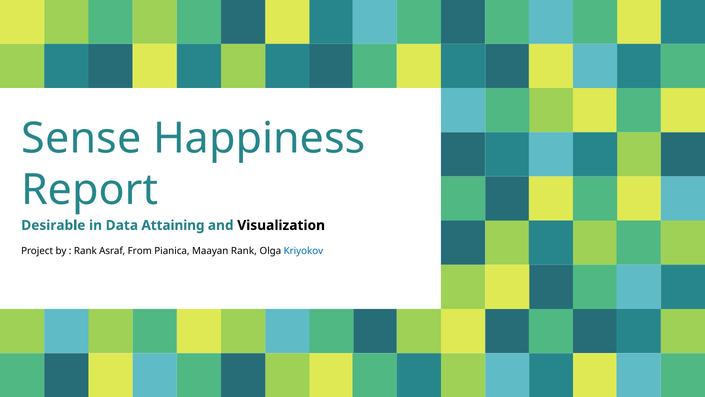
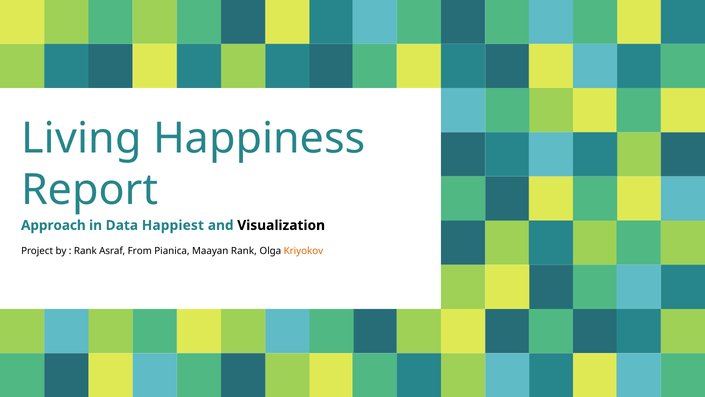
Sense: Sense -> Living
Desirable: Desirable -> Approach
Attaining: Attaining -> Happiest
Kriyokov colour: blue -> orange
